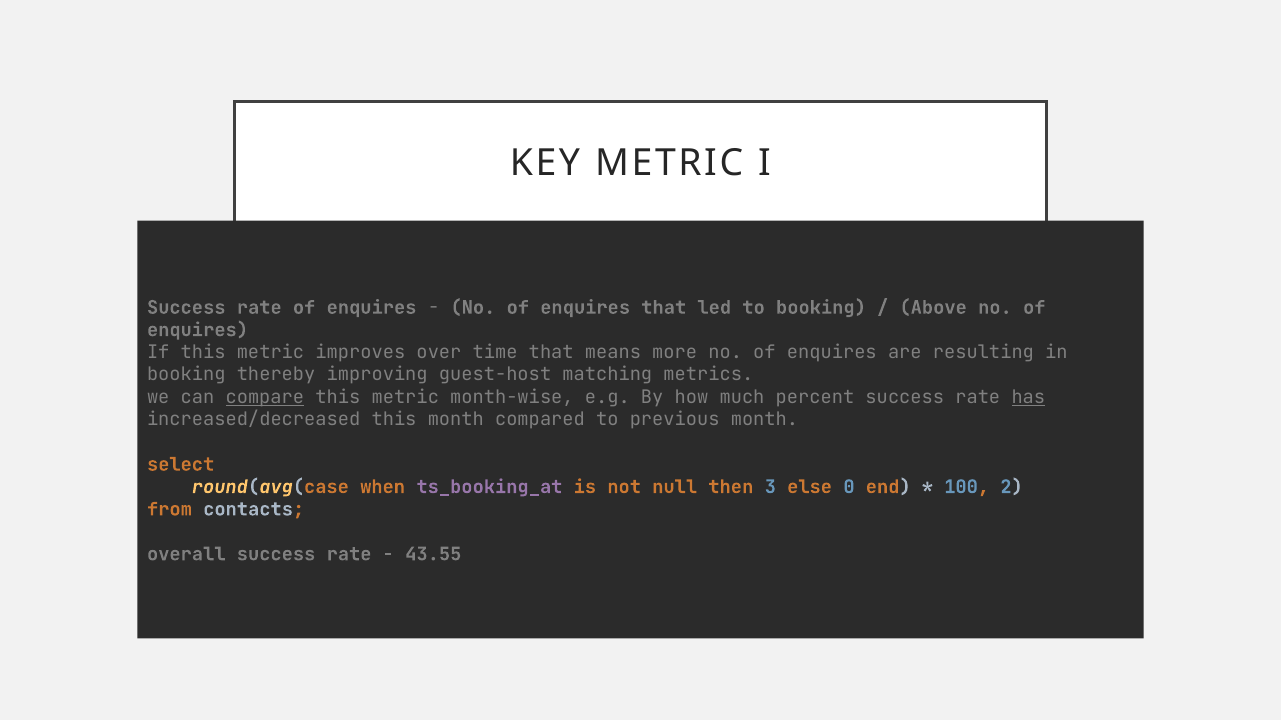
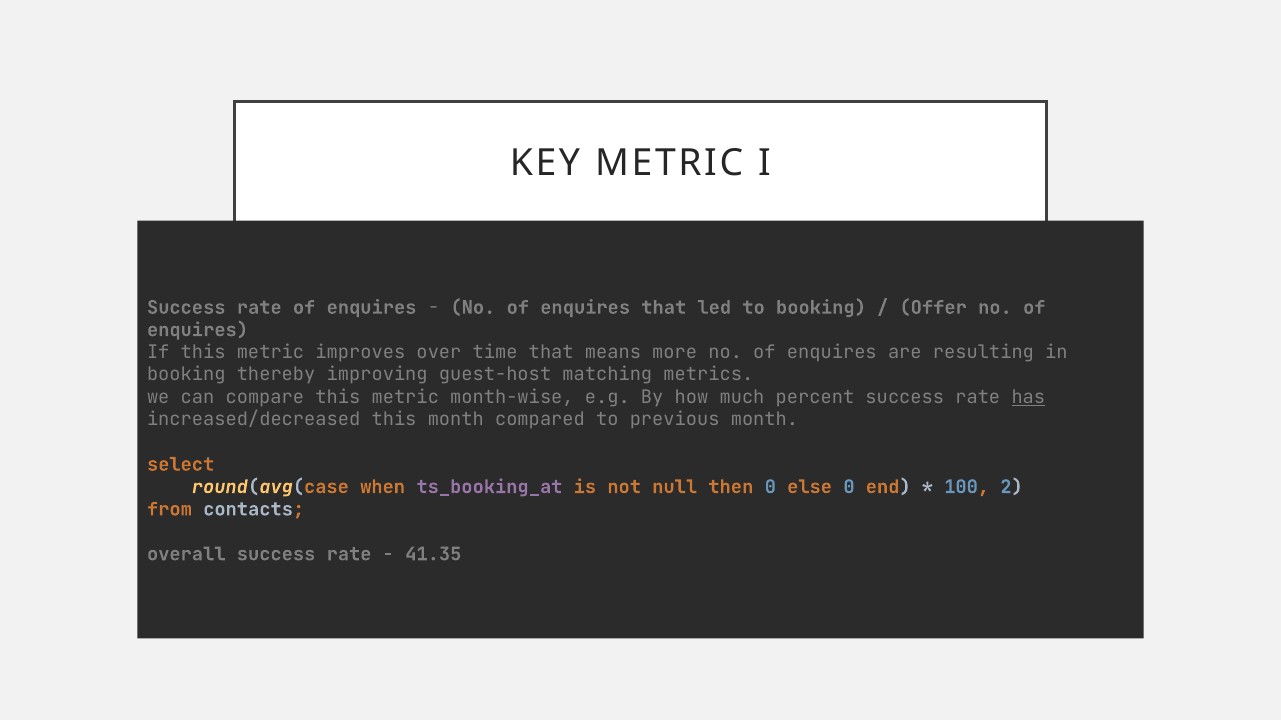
Above: Above -> Offer
compare underline: present -> none
then 3: 3 -> 0
43.55: 43.55 -> 41.35
